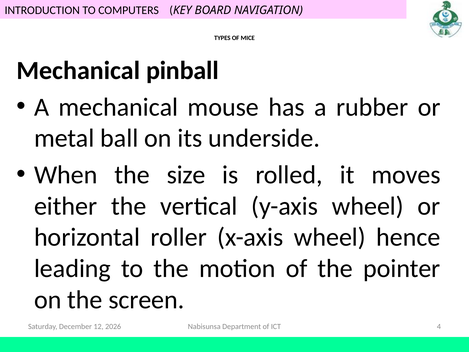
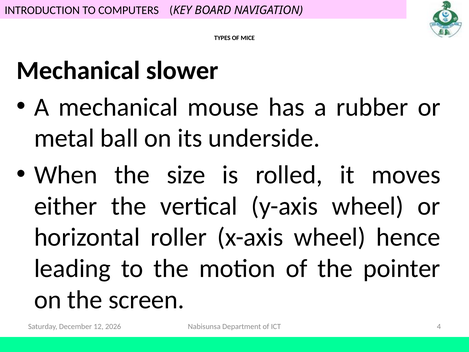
pinball: pinball -> slower
